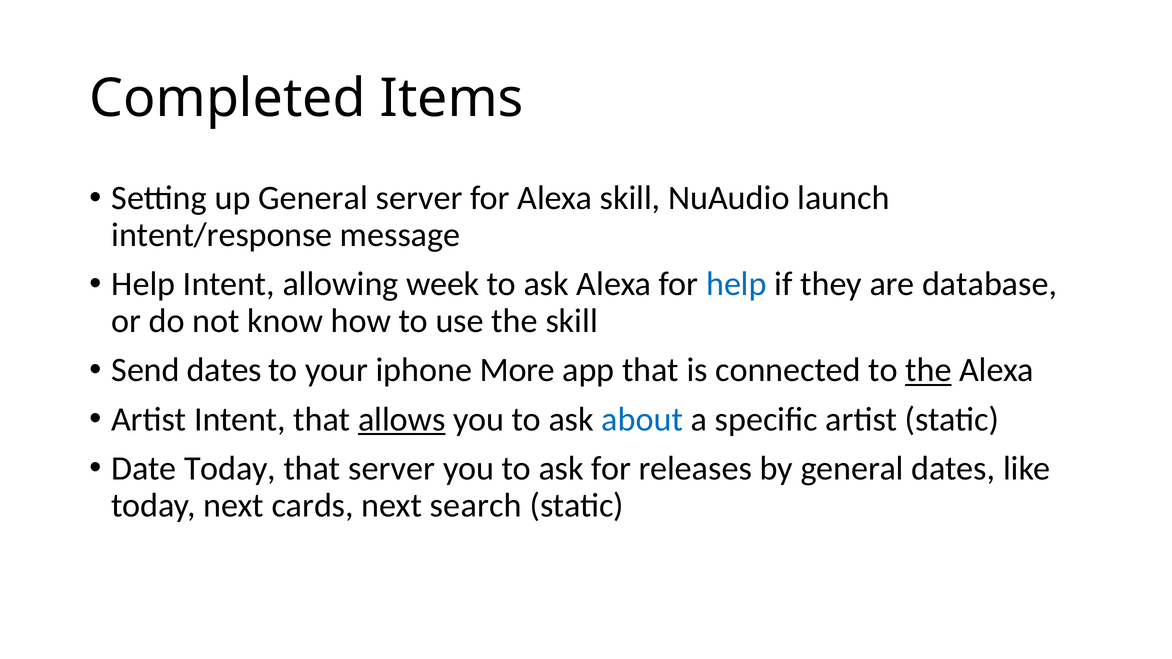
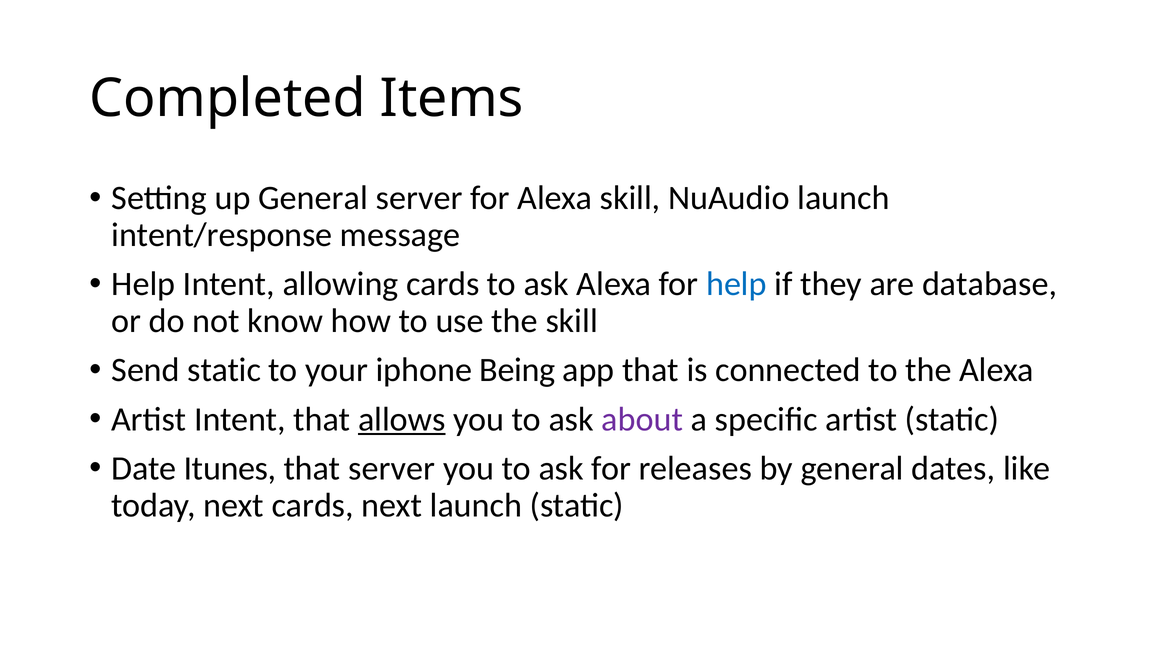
allowing week: week -> cards
Send dates: dates -> static
More: More -> Being
the at (928, 370) underline: present -> none
about colour: blue -> purple
Date Today: Today -> Itunes
next search: search -> launch
